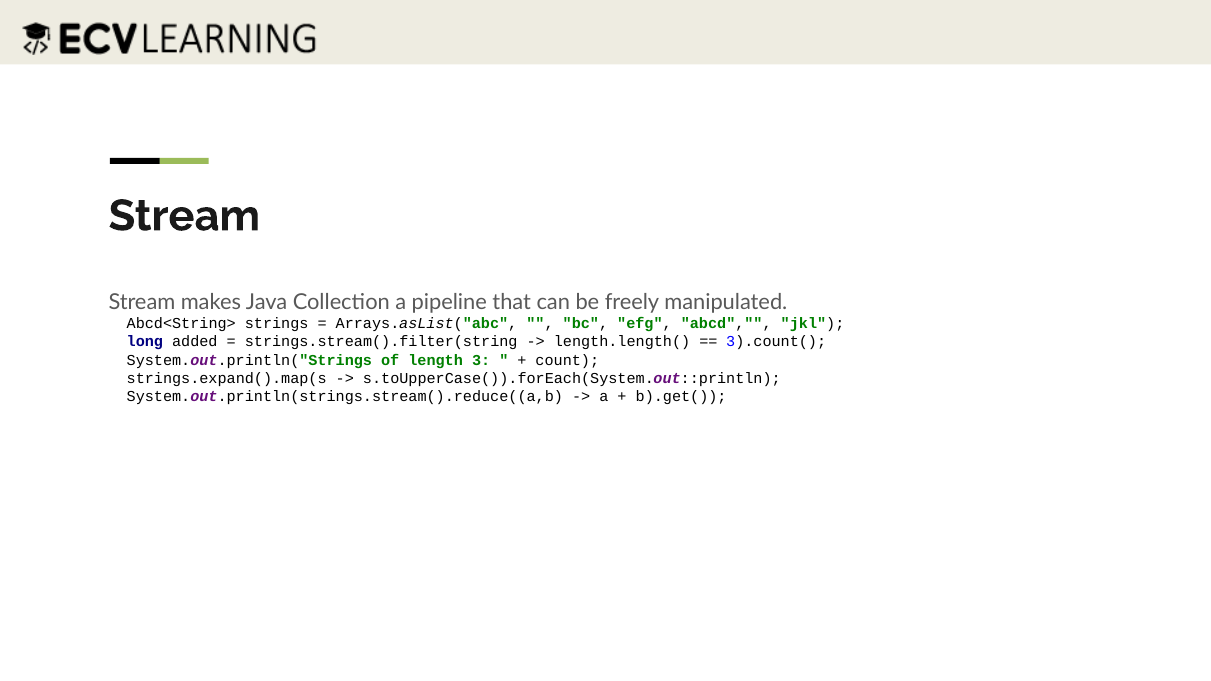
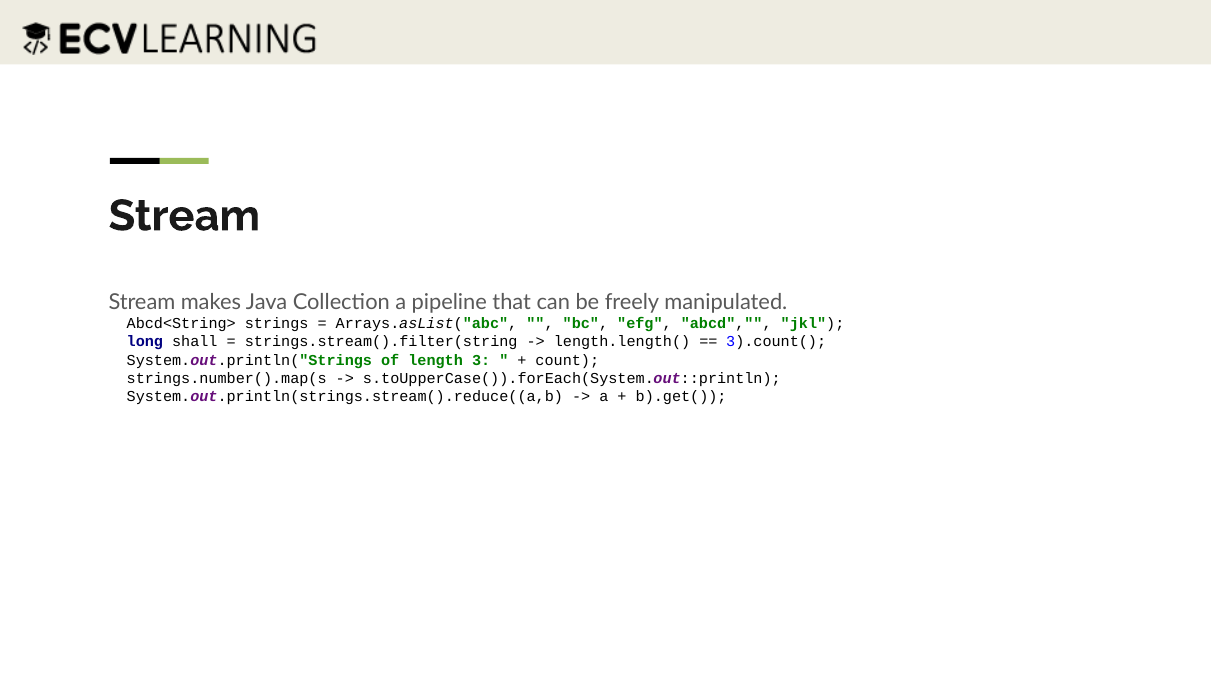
added: added -> shall
strings.expand().map(s: strings.expand().map(s -> strings.number().map(s
